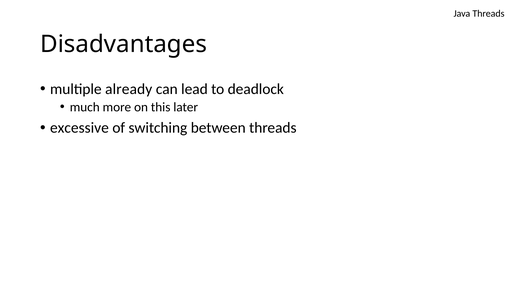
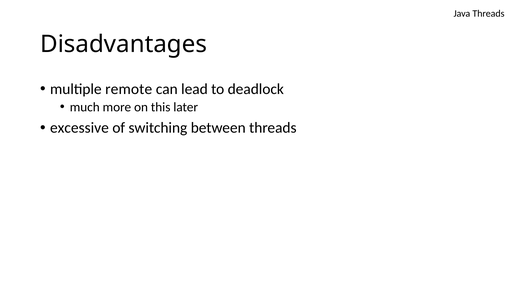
already: already -> remote
